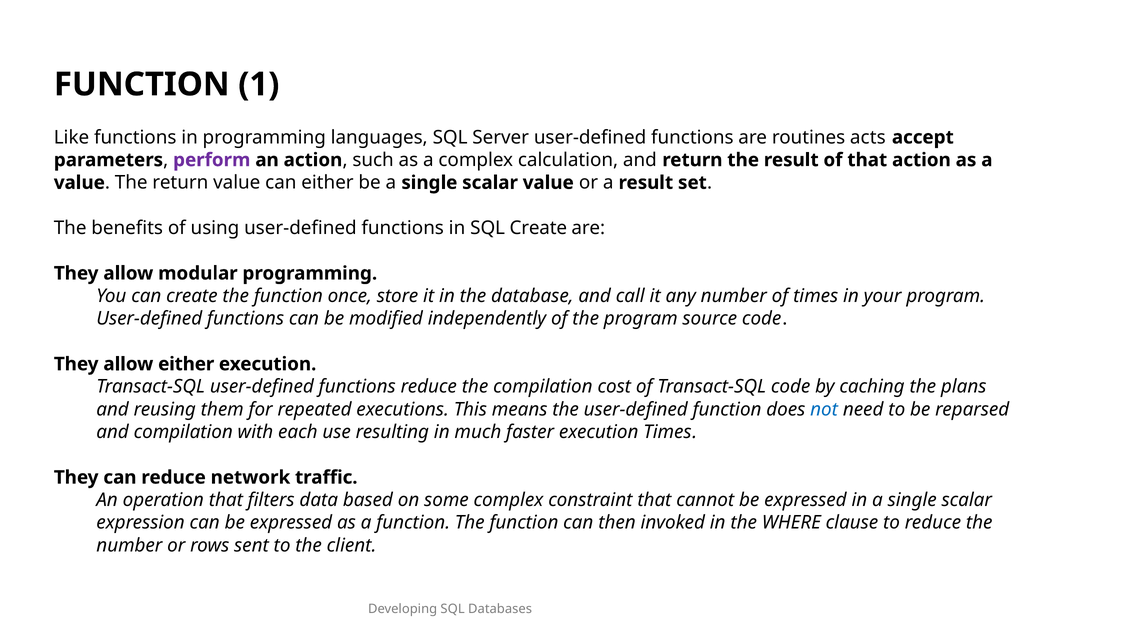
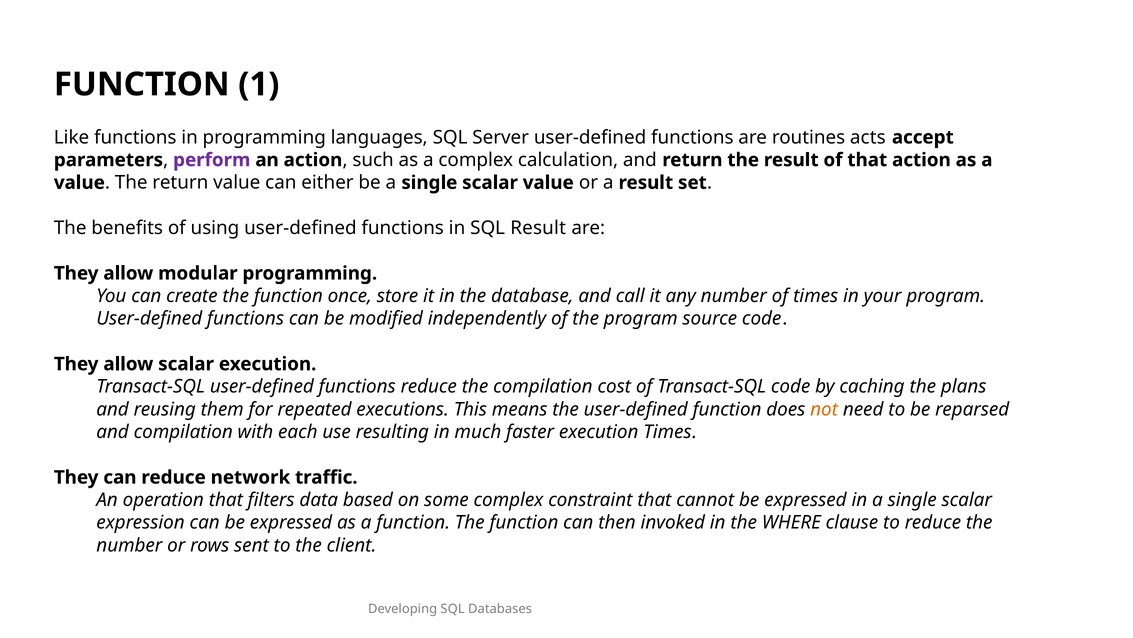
SQL Create: Create -> Result
allow either: either -> scalar
not colour: blue -> orange
